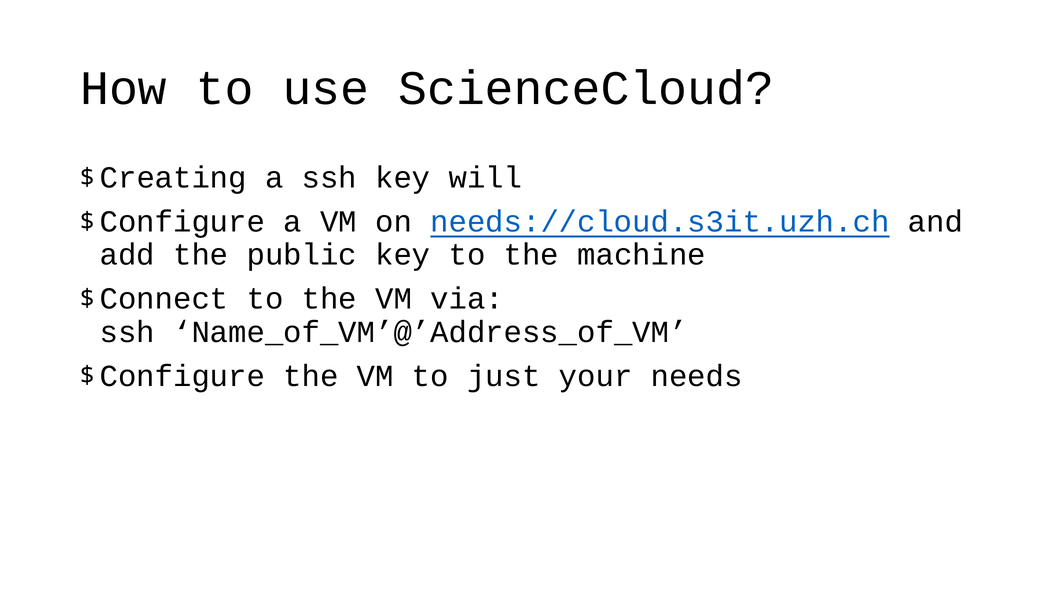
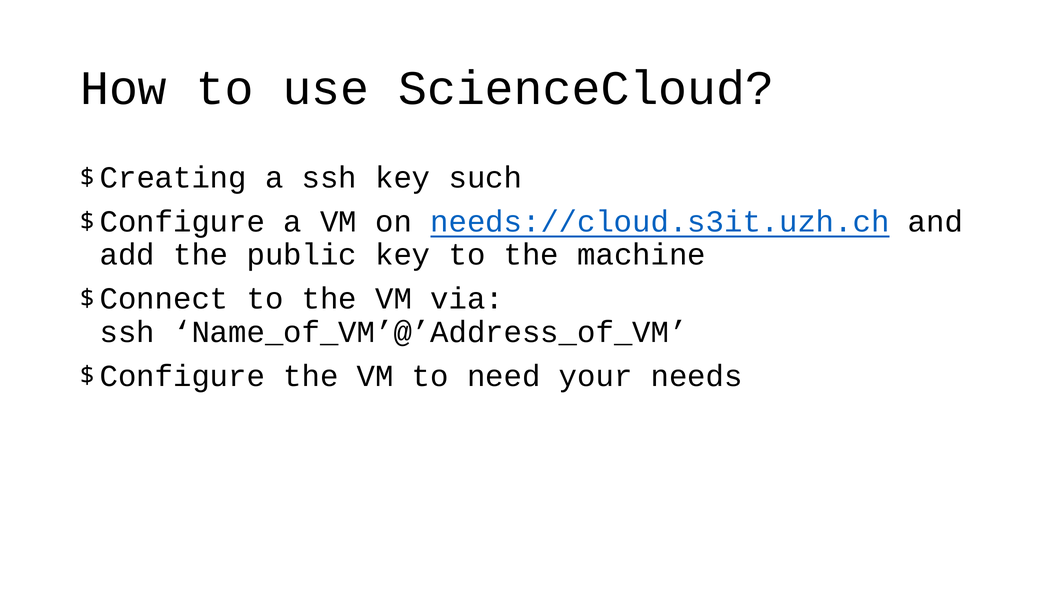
will: will -> such
just: just -> need
